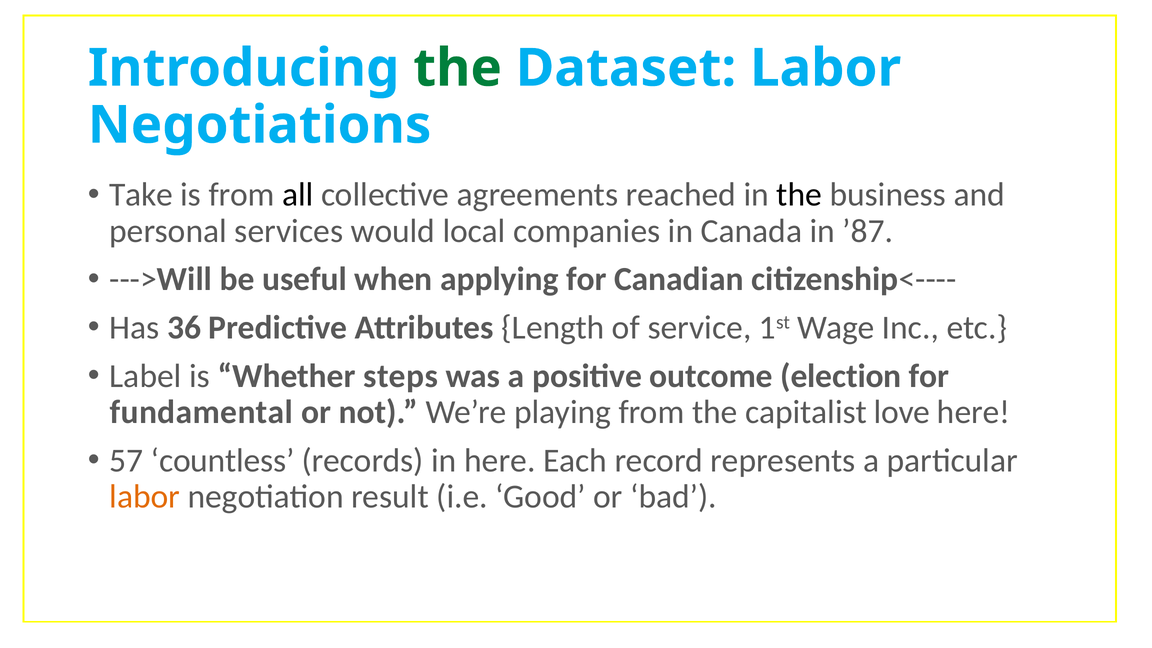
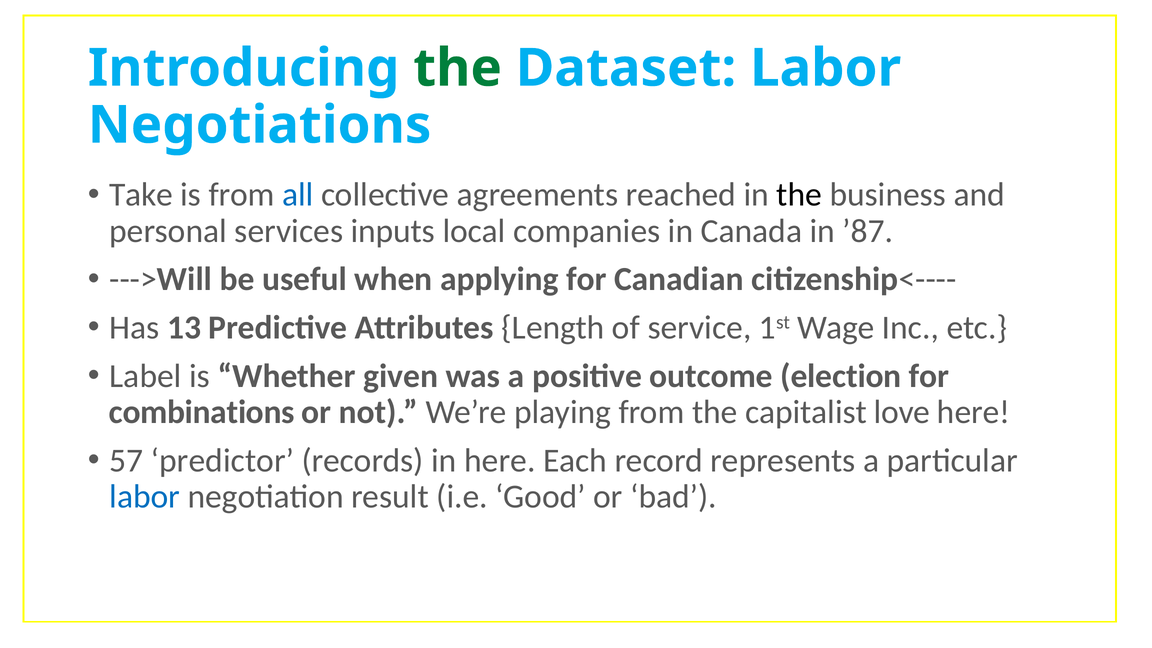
all colour: black -> blue
would: would -> inputs
36: 36 -> 13
steps: steps -> given
fundamental: fundamental -> combinations
countless: countless -> predictor
labor at (145, 497) colour: orange -> blue
